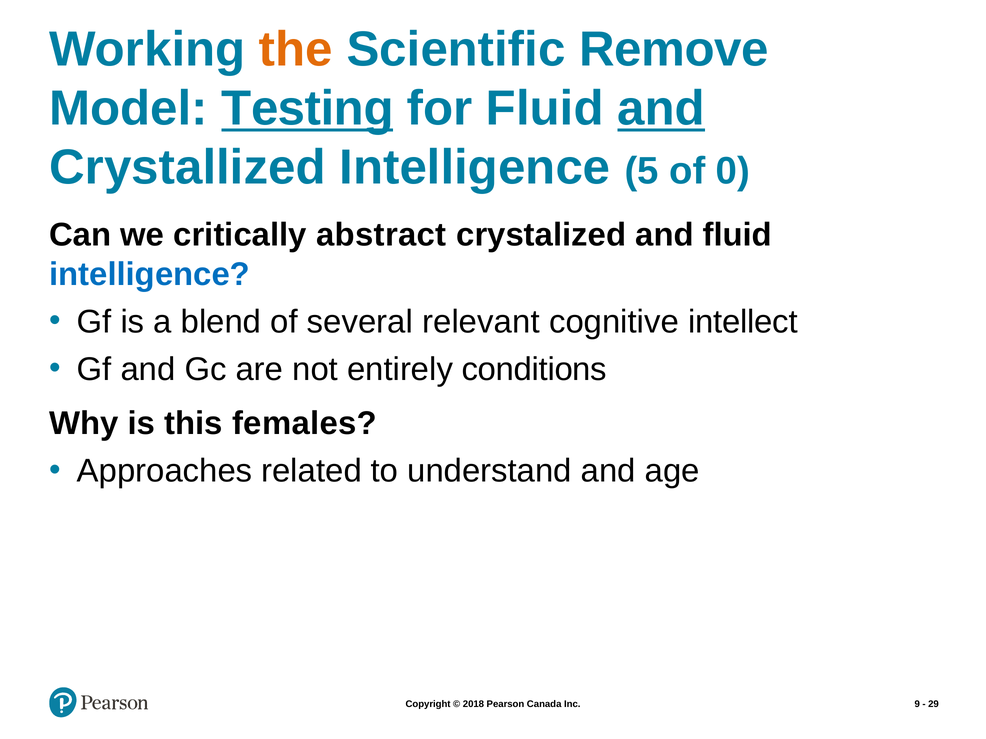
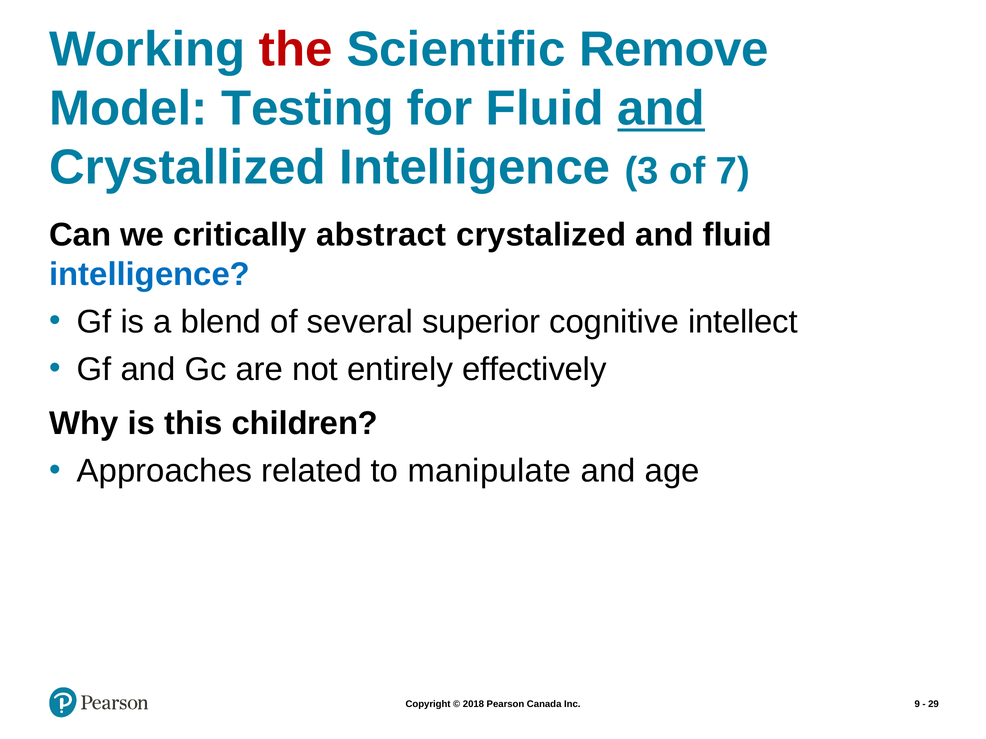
the colour: orange -> red
Testing underline: present -> none
5: 5 -> 3
0: 0 -> 7
relevant: relevant -> superior
conditions: conditions -> effectively
females: females -> children
understand: understand -> manipulate
